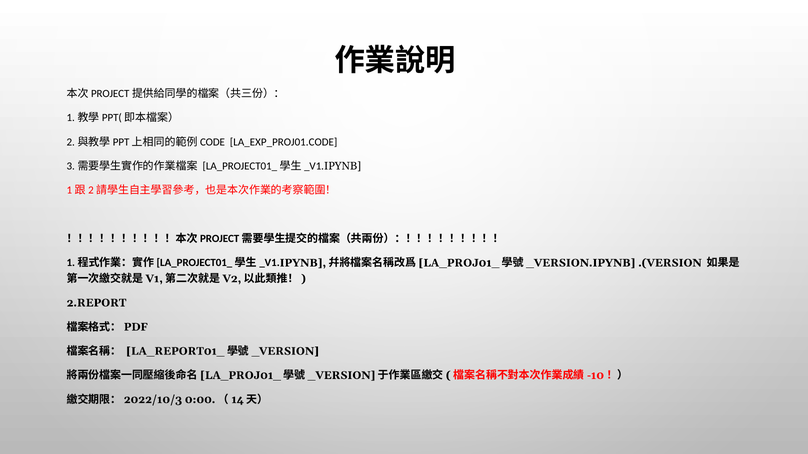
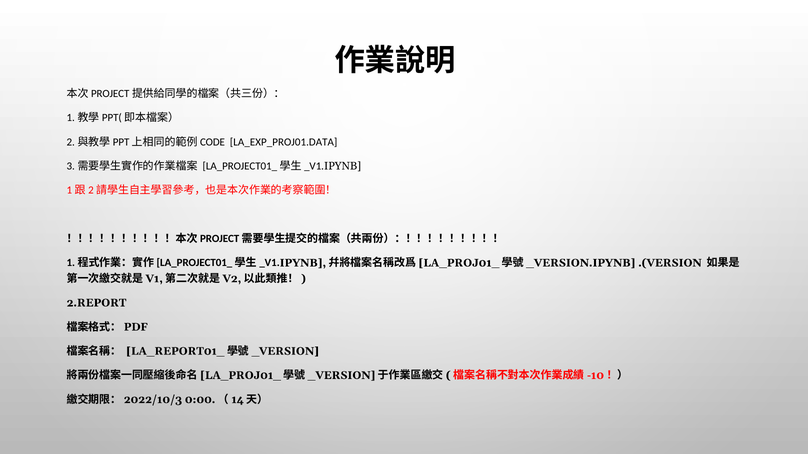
LA_EXP_PROJ01.CODE: LA_EXP_PROJ01.CODE -> LA_EXP_PROJ01.DATA
